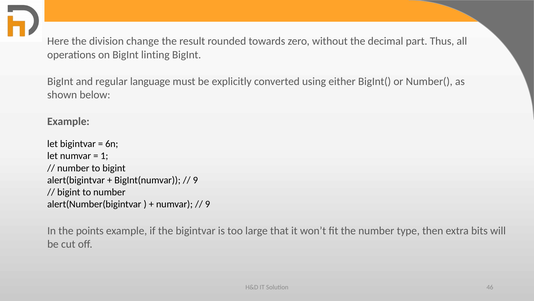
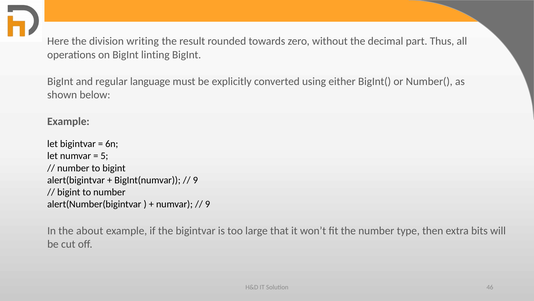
change: change -> writing
1: 1 -> 5
points: points -> about
